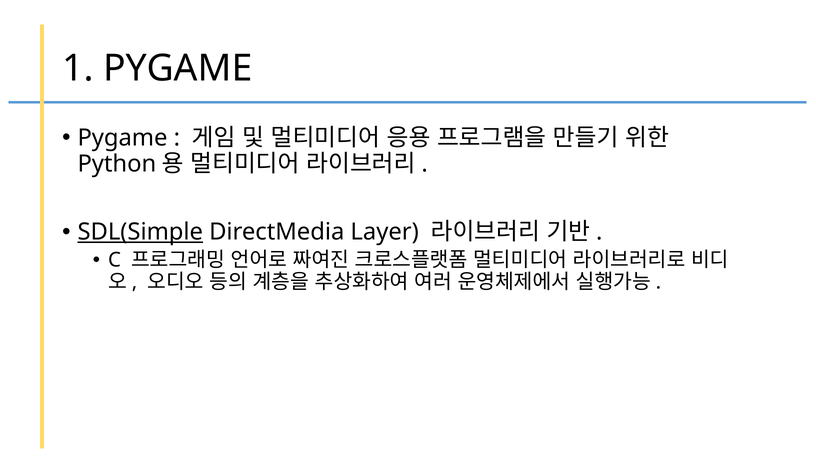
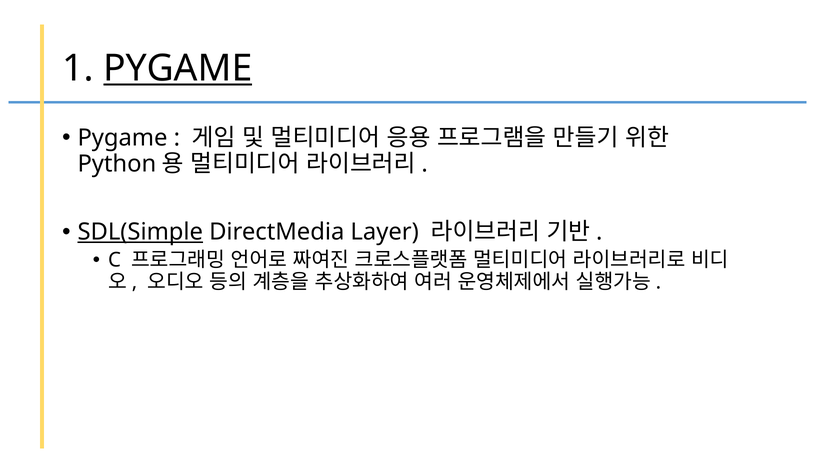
PYGAME at (178, 69) underline: none -> present
